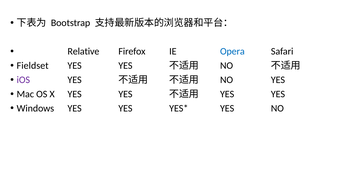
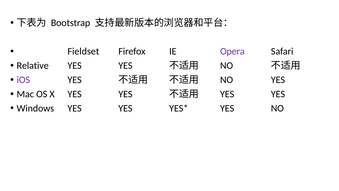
Relative: Relative -> Fieldset
Opera colour: blue -> purple
Fieldset: Fieldset -> Relative
